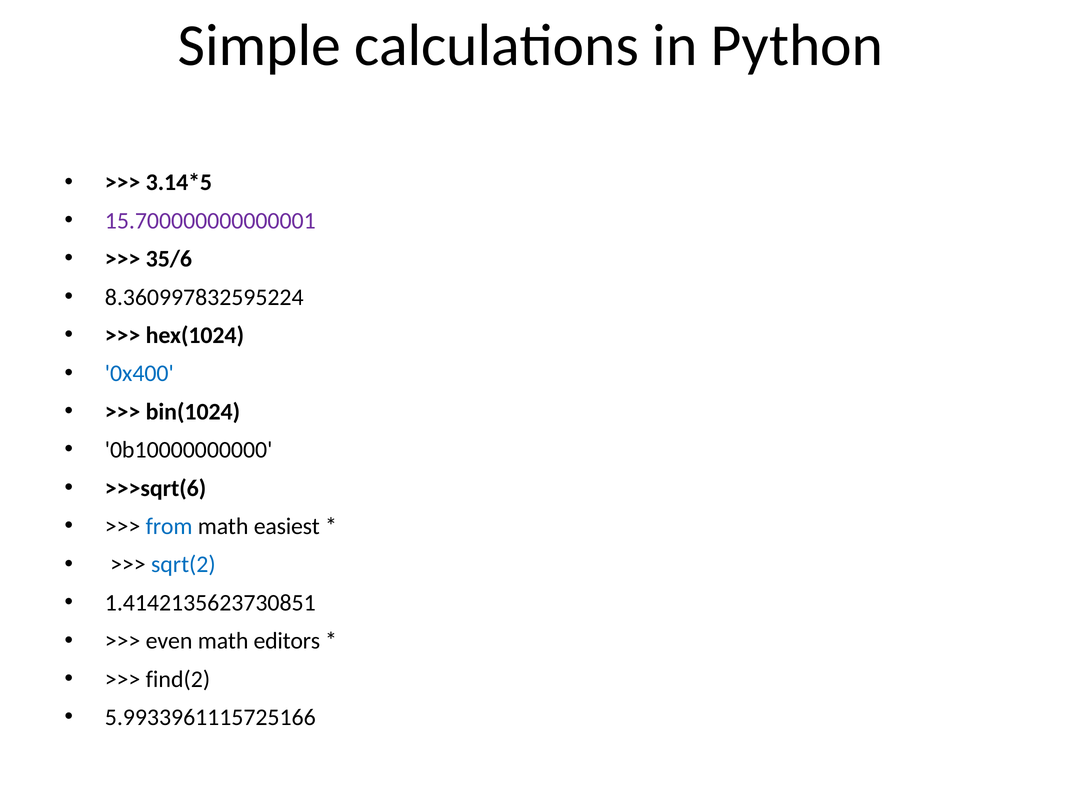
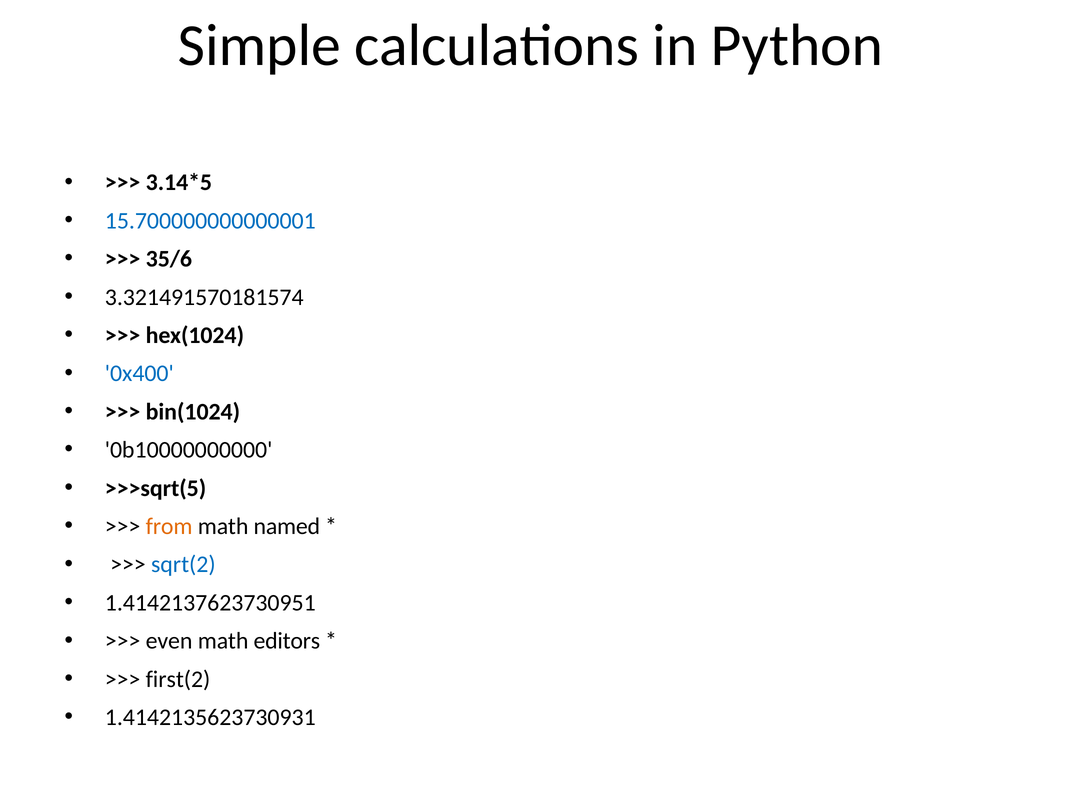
15.700000000000001 colour: purple -> blue
8.360997832595224: 8.360997832595224 -> 3.321491570181574
>>>sqrt(6: >>>sqrt(6 -> >>>sqrt(5
from colour: blue -> orange
easiest: easiest -> named
1.4142135623730851: 1.4142135623730851 -> 1.4142137623730951
find(2: find(2 -> first(2
5.9933961115725166: 5.9933961115725166 -> 1.4142135623730931
